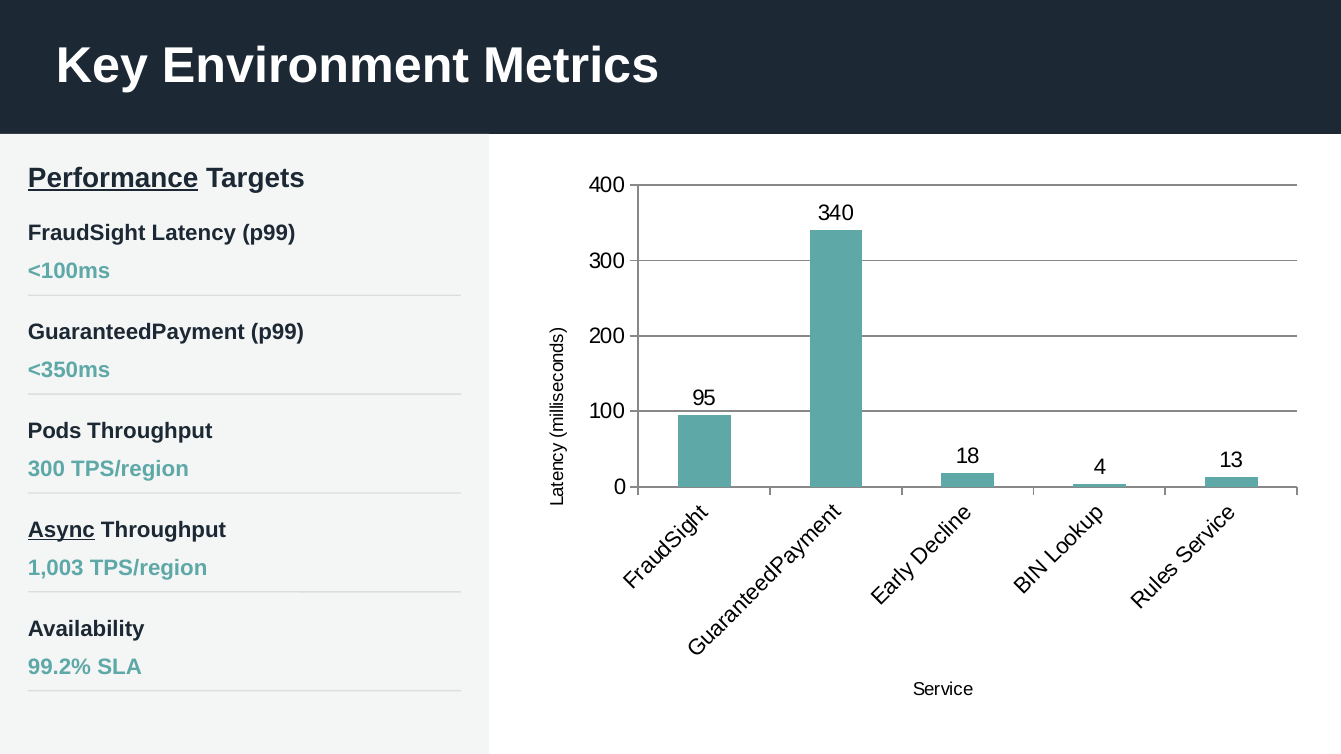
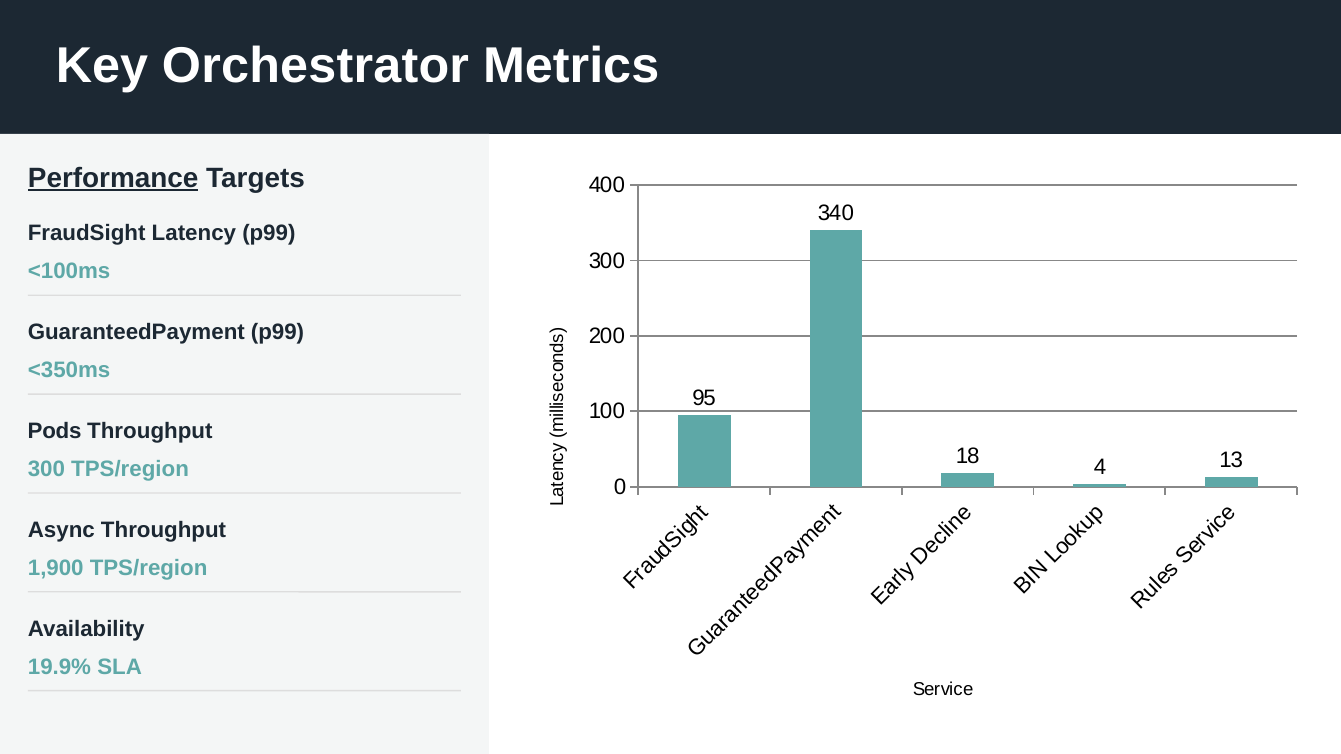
Environment: Environment -> Orchestrator
Async underline: present -> none
1,003: 1,003 -> 1,900
99.2%: 99.2% -> 19.9%
